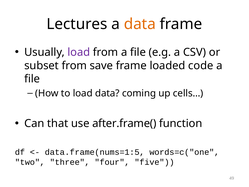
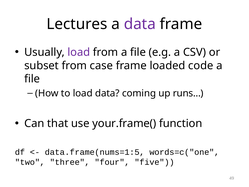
data at (140, 24) colour: orange -> purple
save: save -> case
cells…: cells… -> runs…
after.frame(: after.frame( -> your.frame(
